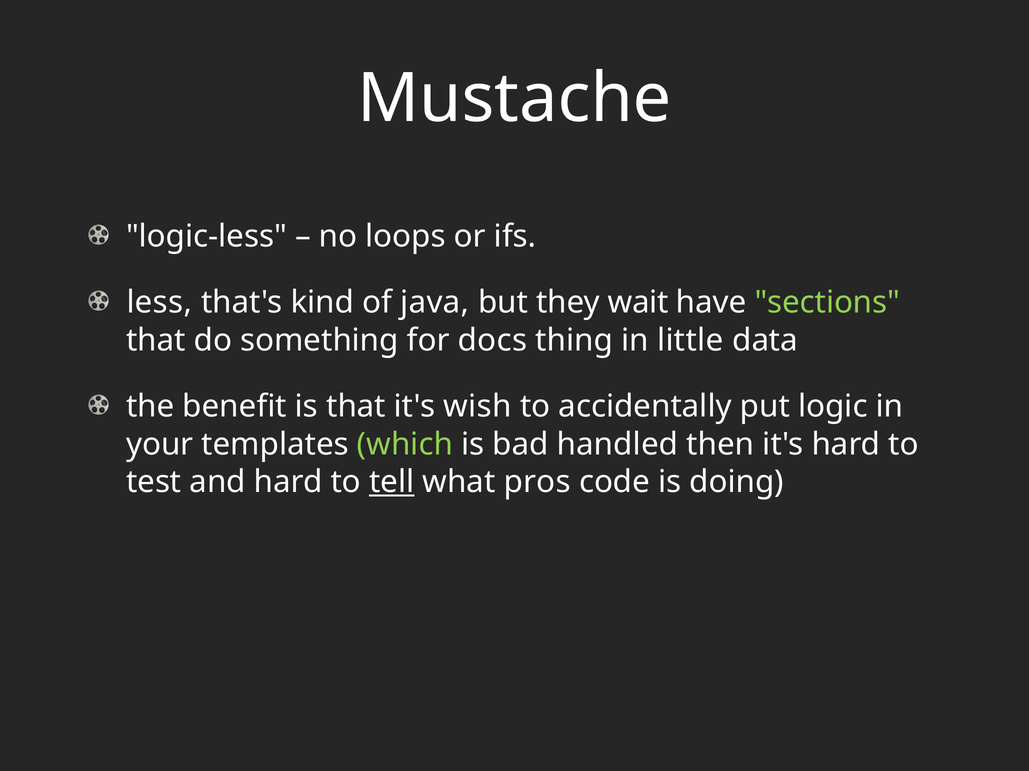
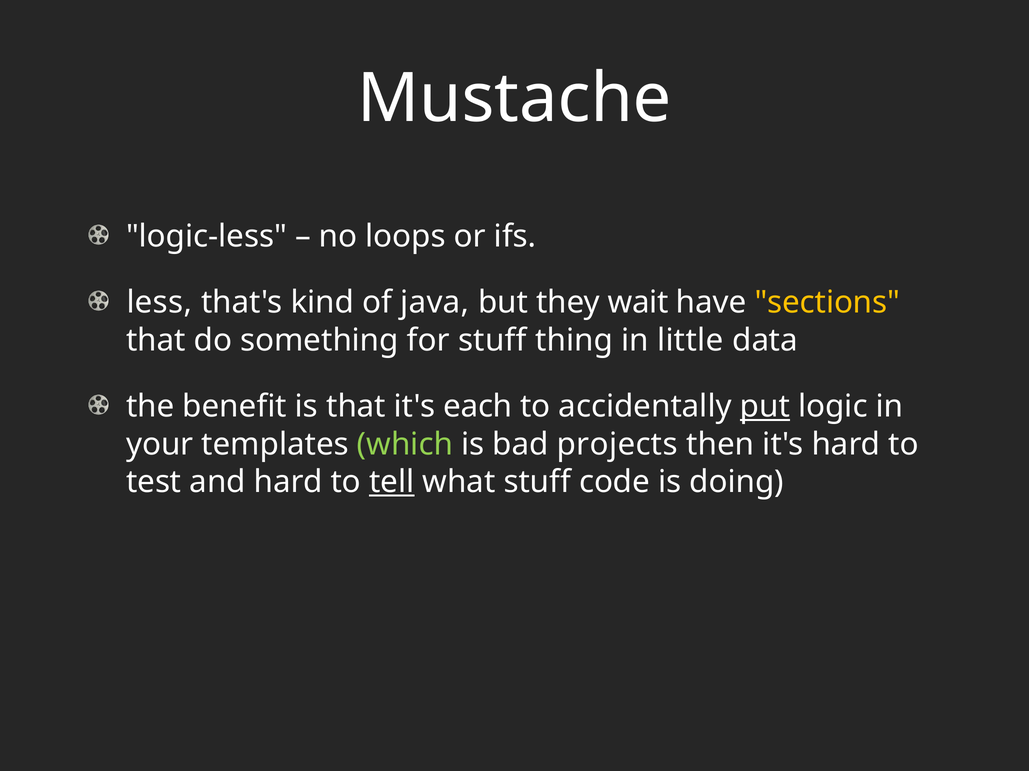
sections colour: light green -> yellow
for docs: docs -> stuff
wish: wish -> each
put underline: none -> present
handled: handled -> projects
what pros: pros -> stuff
